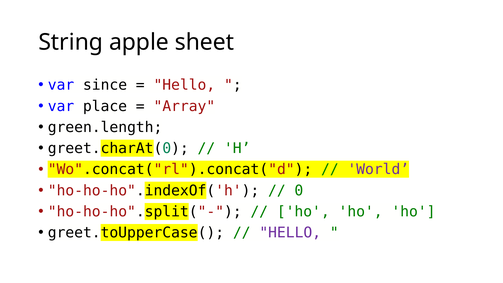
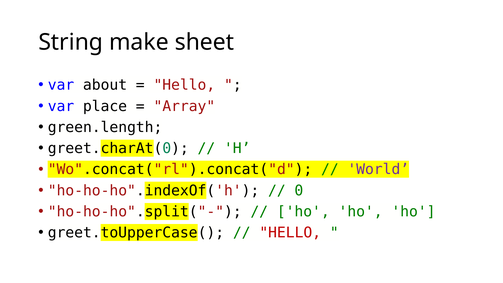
apple: apple -> make
since: since -> about
HELLO at (290, 233) colour: purple -> red
